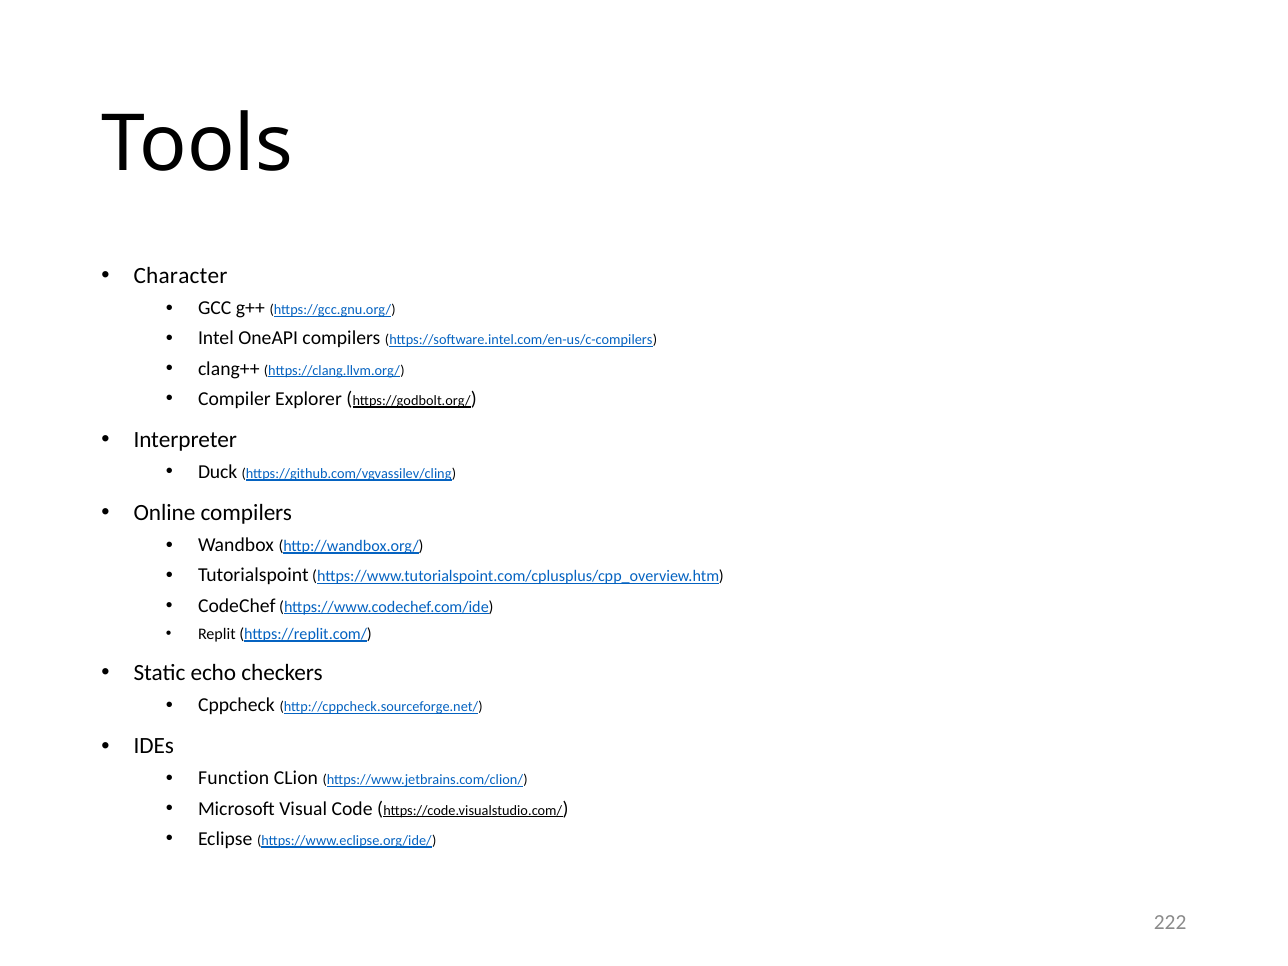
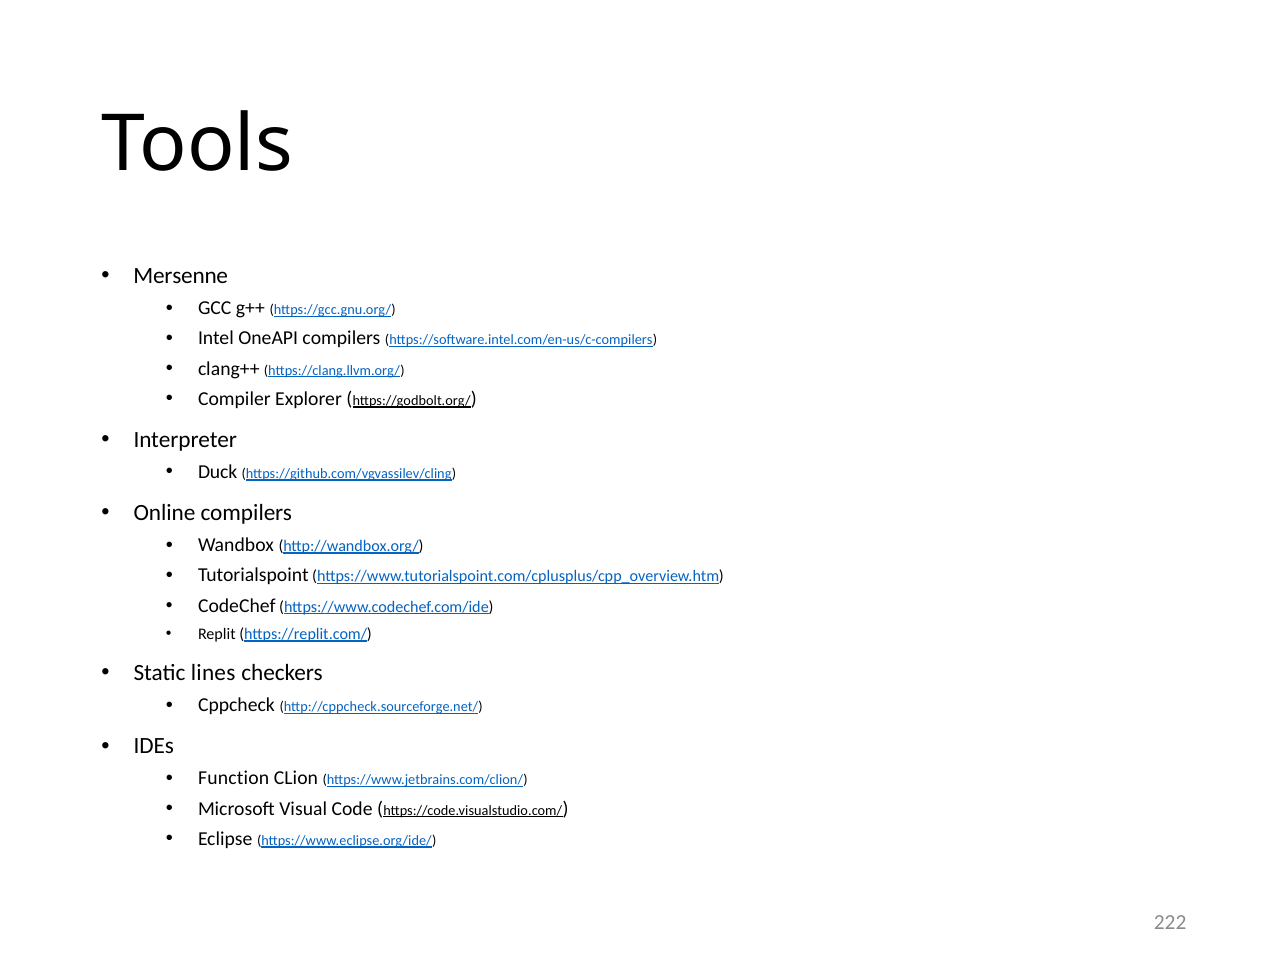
Character: Character -> Mersenne
echo: echo -> lines
